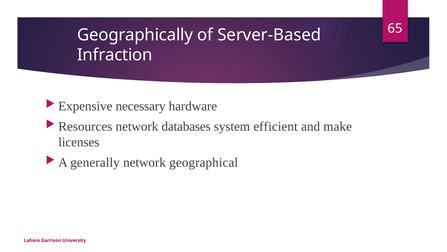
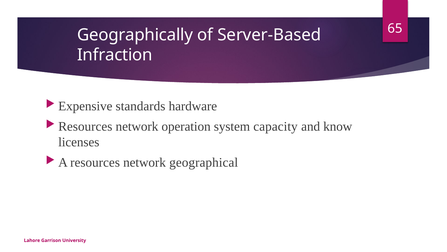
necessary: necessary -> standards
databases: databases -> operation
efficient: efficient -> capacity
make: make -> know
A generally: generally -> resources
